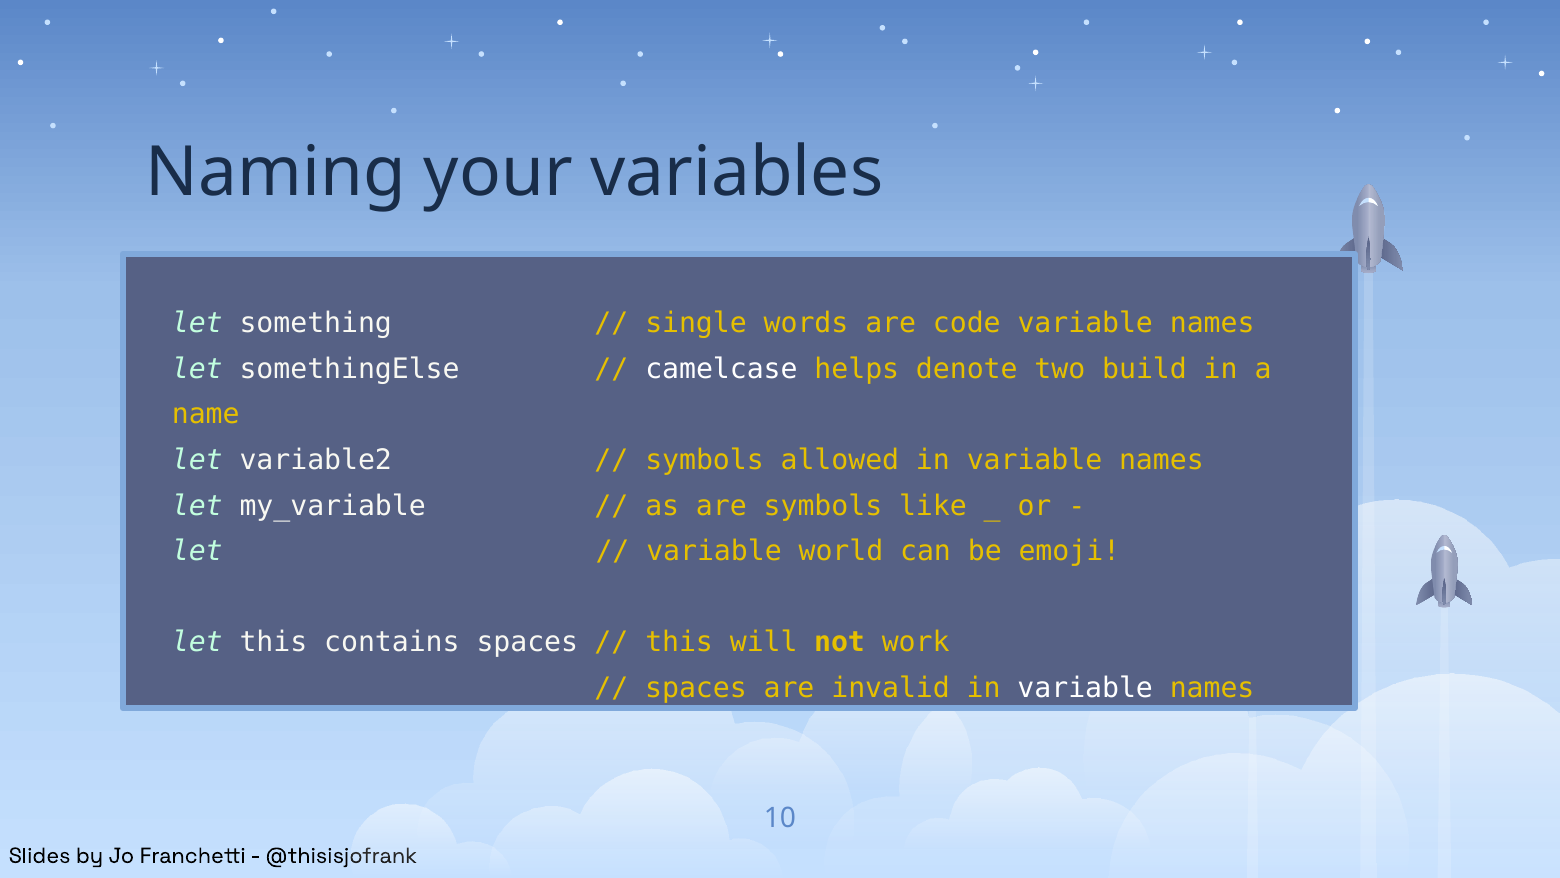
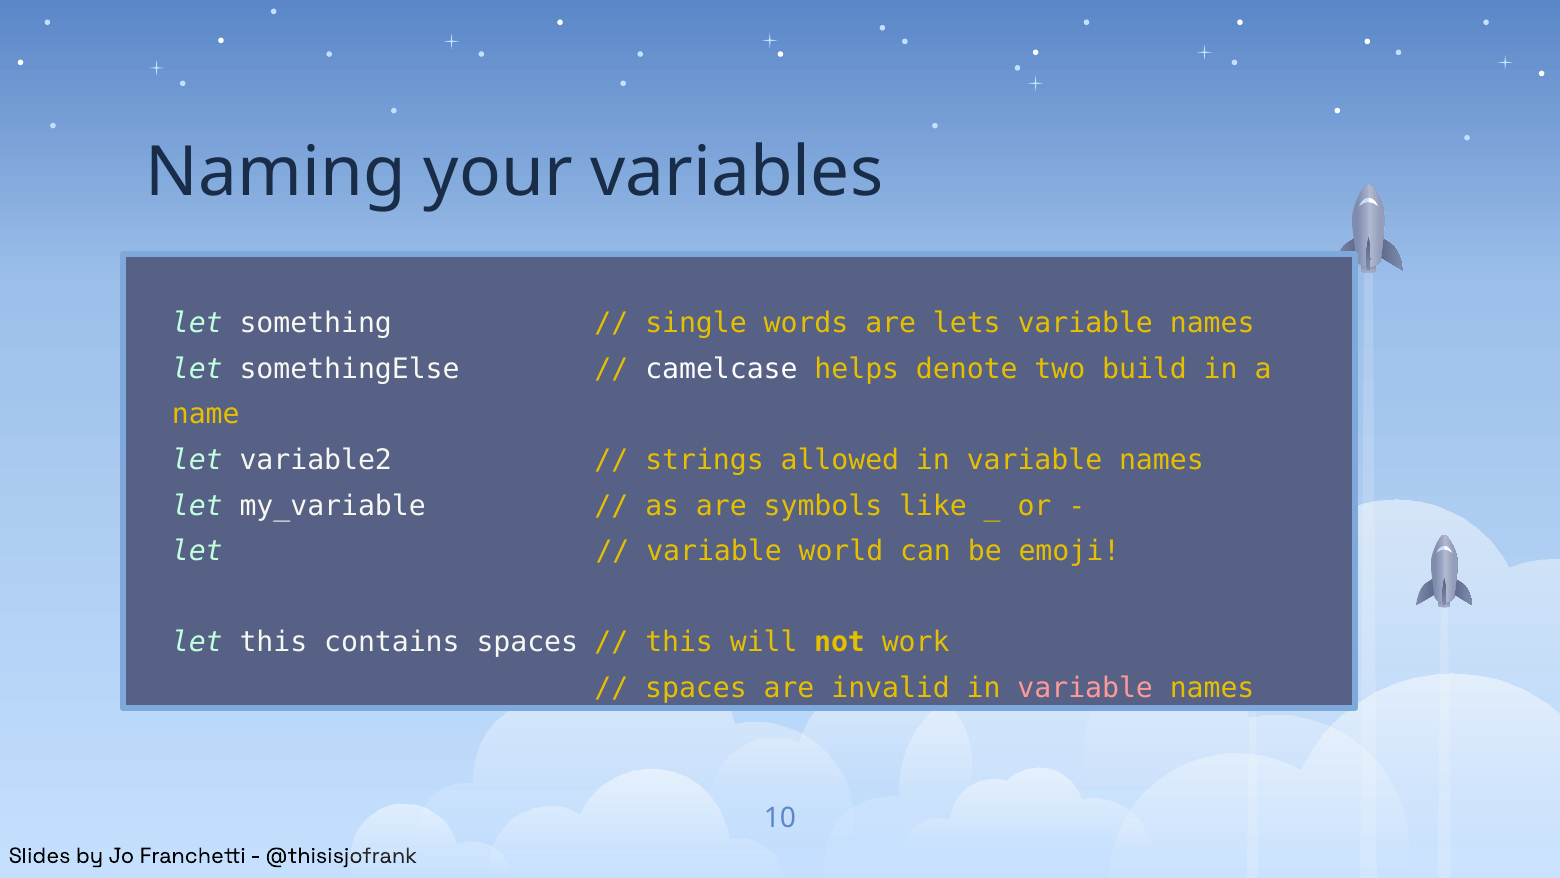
code: code -> lets
symbols at (705, 460): symbols -> strings
variable at (1085, 688) colour: white -> pink
